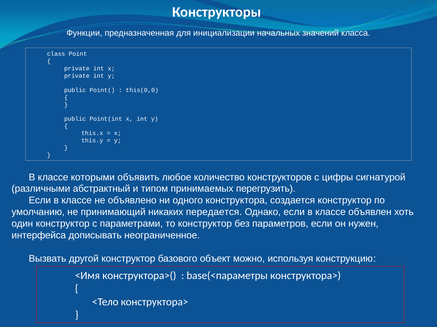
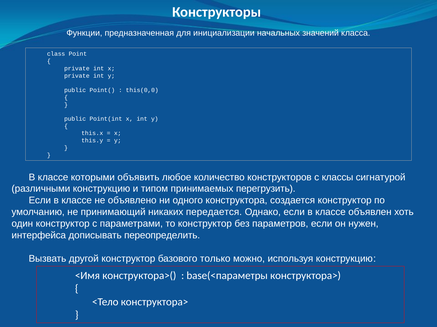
цифры: цифры -> классы
различными абстрактный: абстрактный -> конструкцию
неограниченное: неограниченное -> переопределить
объект: объект -> только
